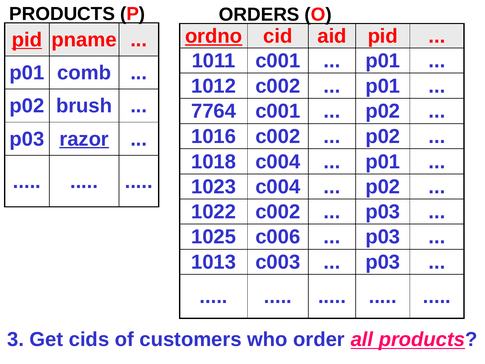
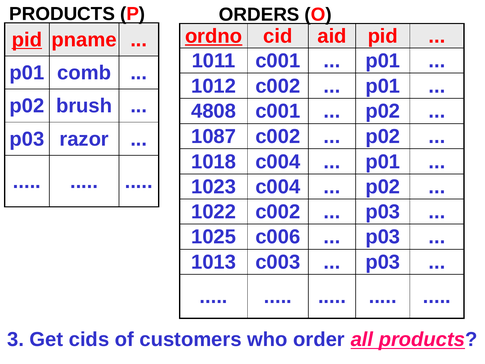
7764: 7764 -> 4808
1016: 1016 -> 1087
razor underline: present -> none
